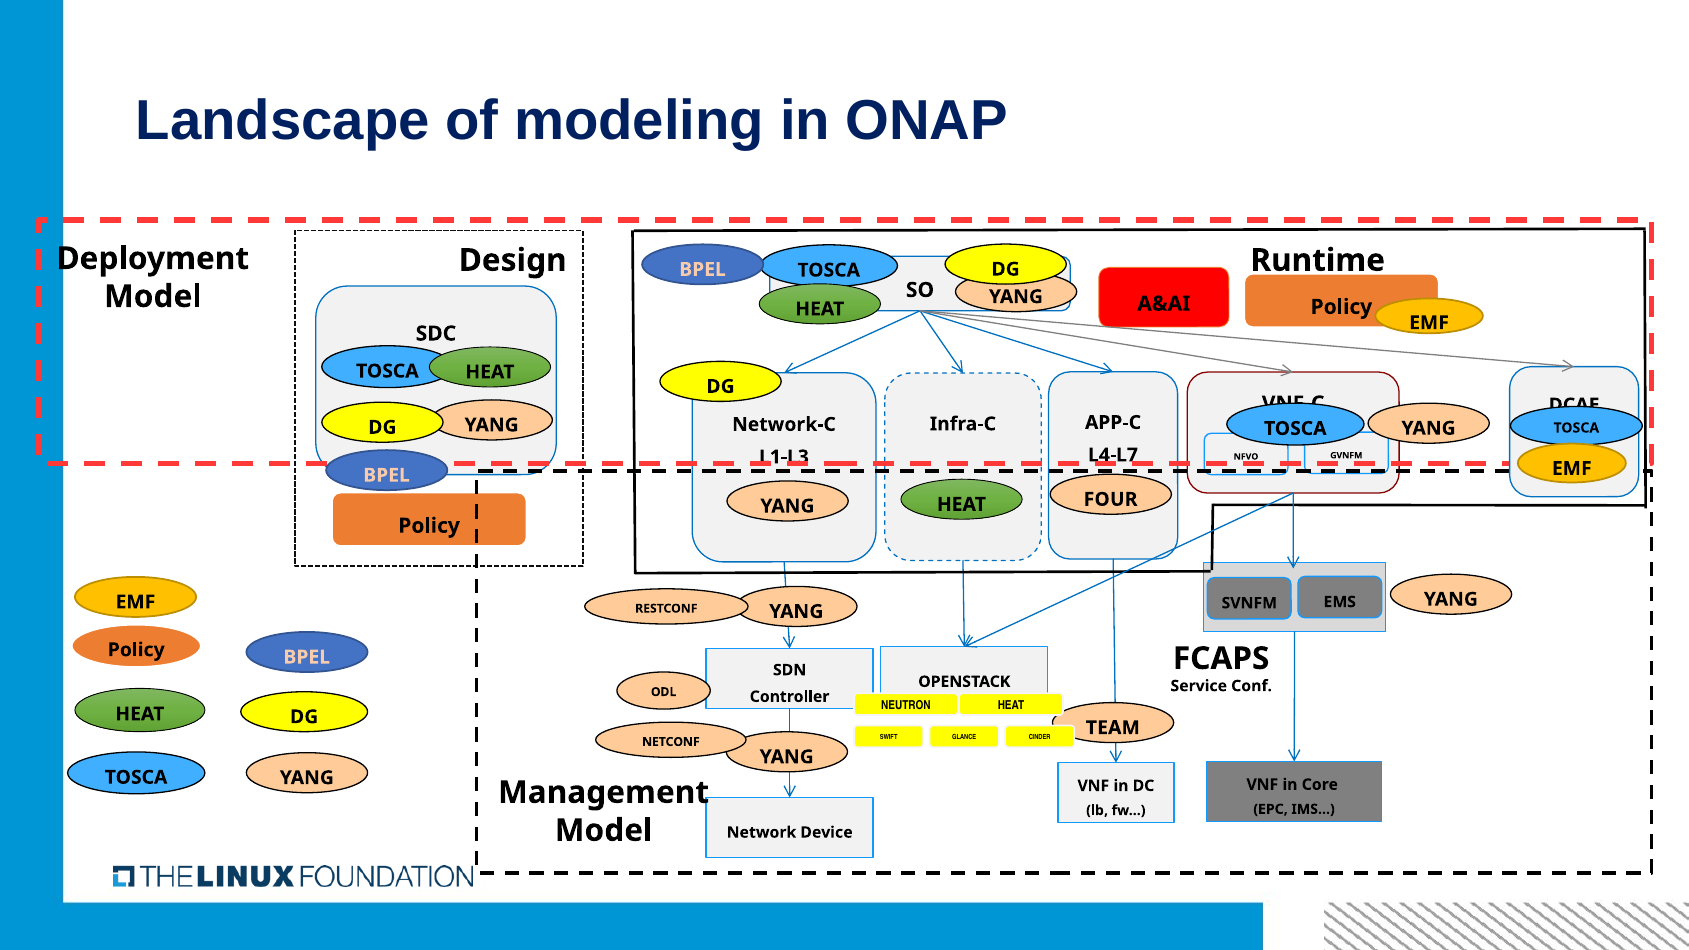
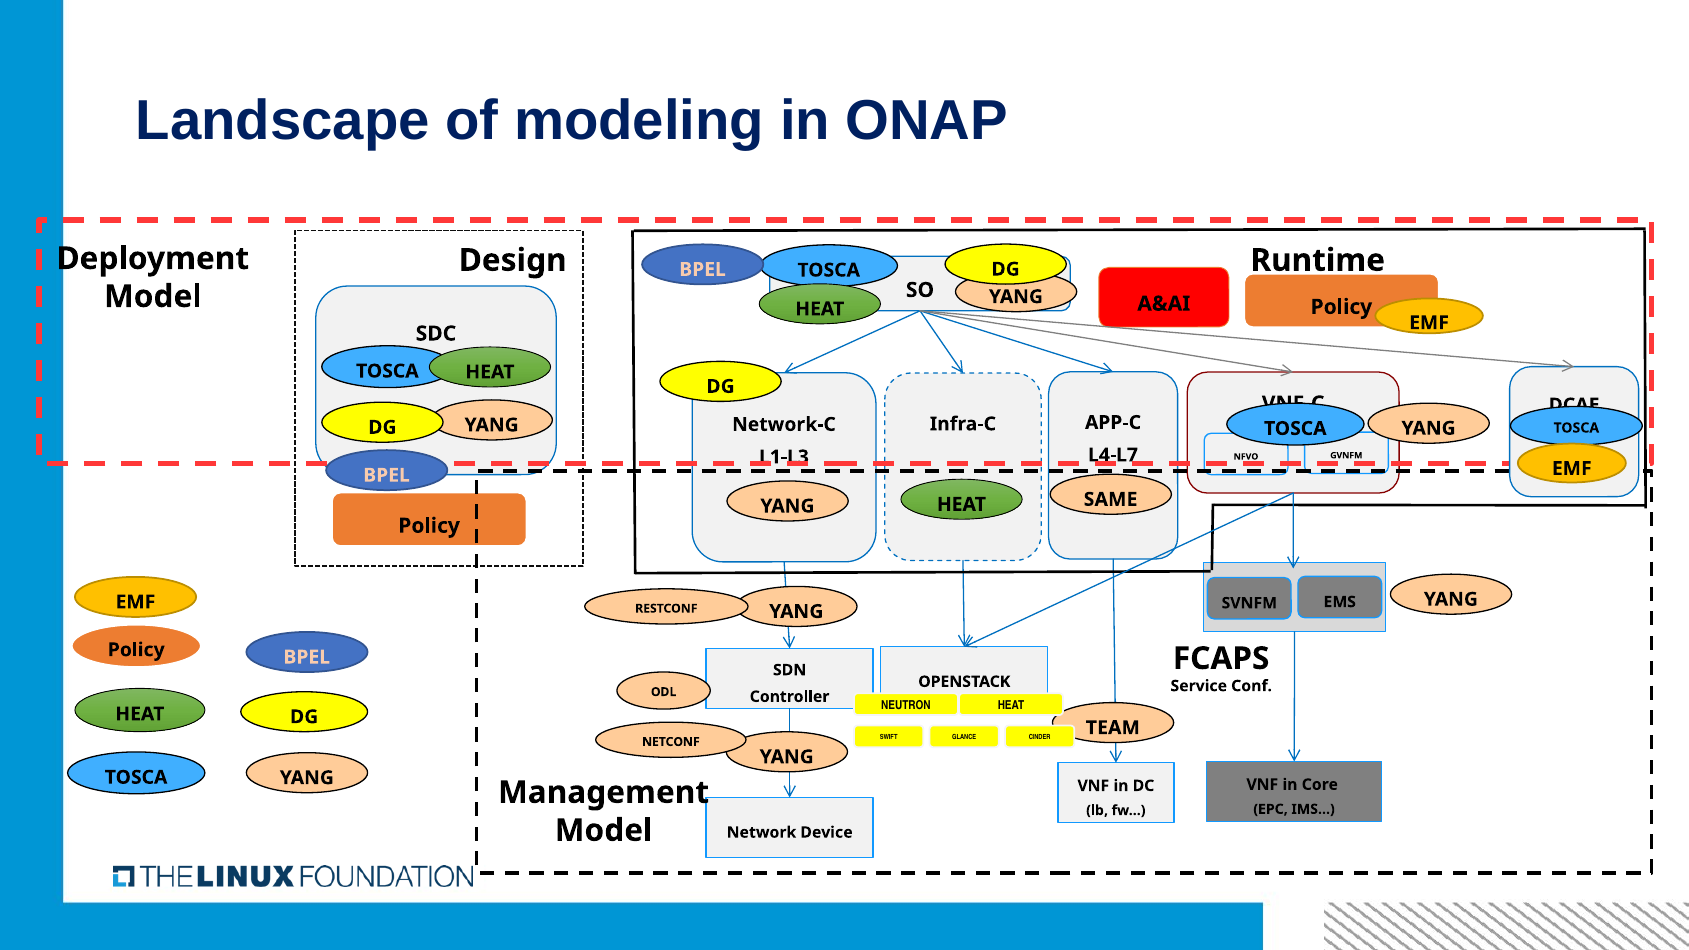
FOUR: FOUR -> SAME
